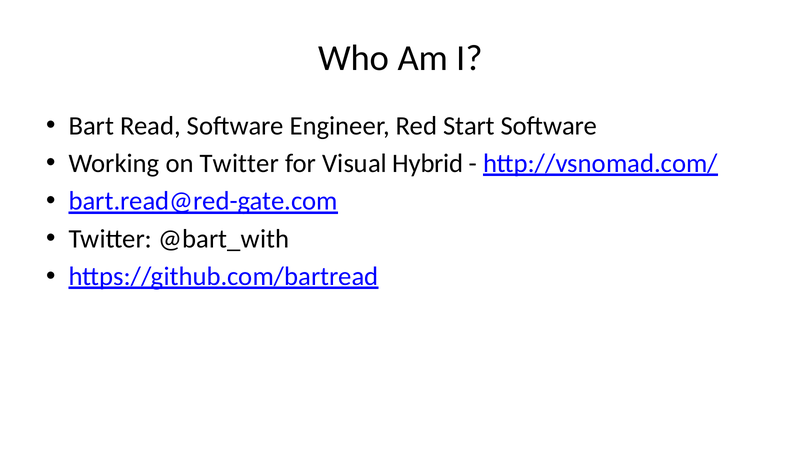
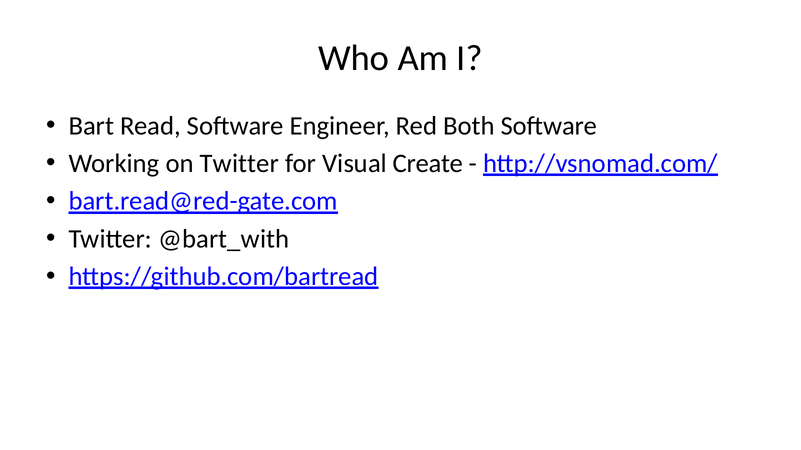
Start: Start -> Both
Hybrid: Hybrid -> Create
